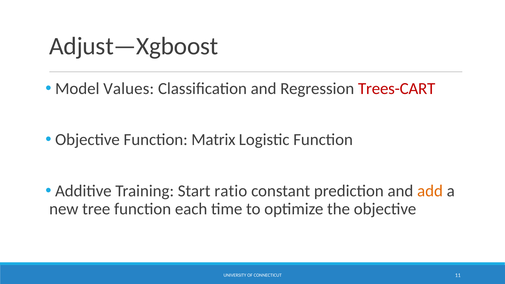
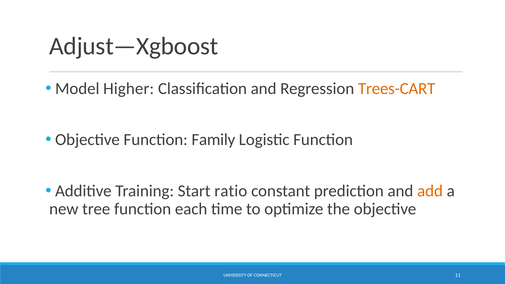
Values: Values -> Higher
Trees-CART colour: red -> orange
Matrix: Matrix -> Family
